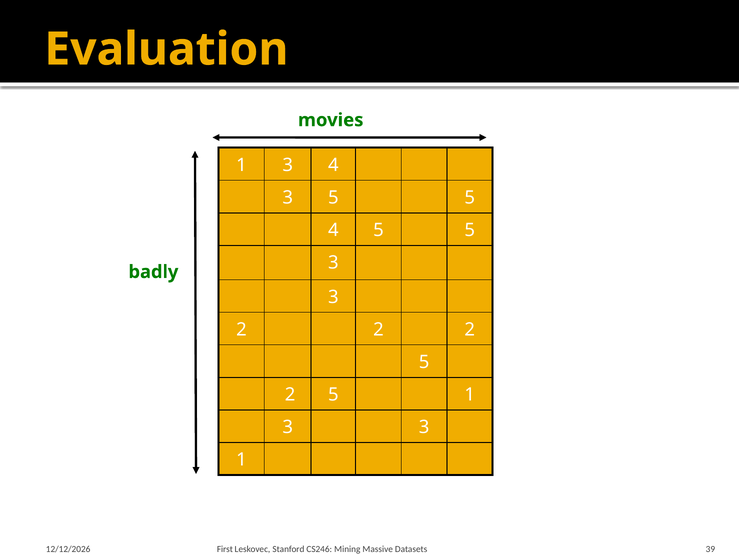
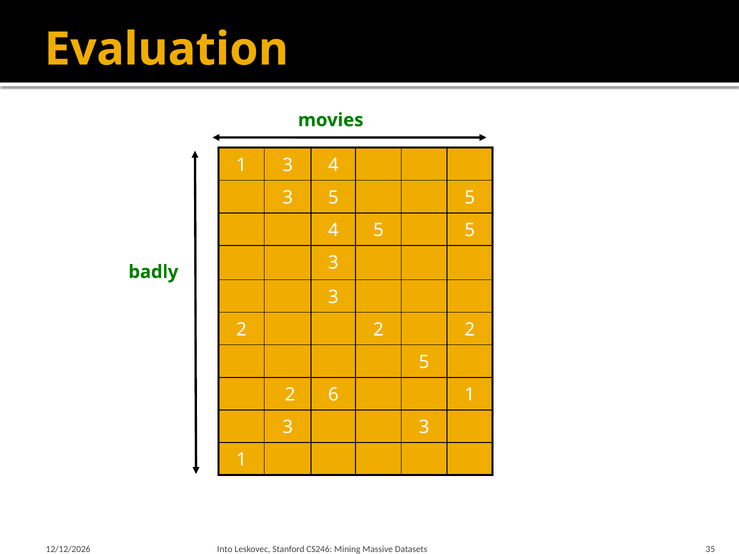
5 at (333, 395): 5 -> 6
First: First -> Into
39: 39 -> 35
